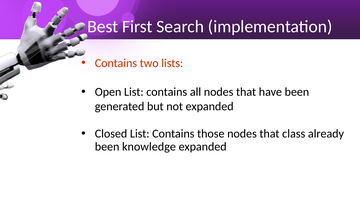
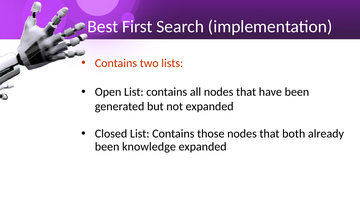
class: class -> both
